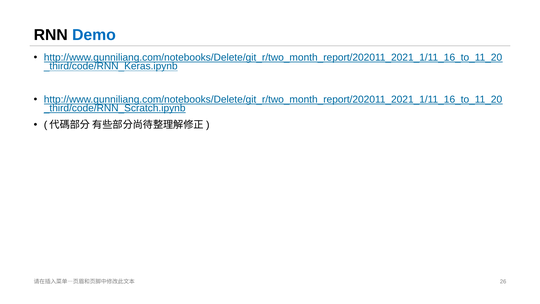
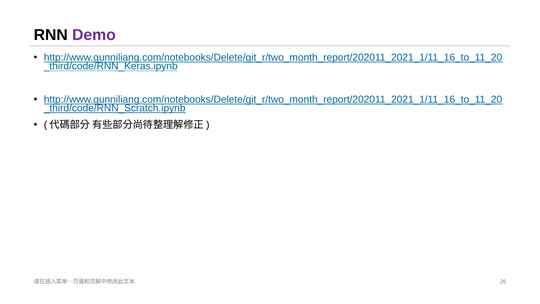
Demo colour: blue -> purple
